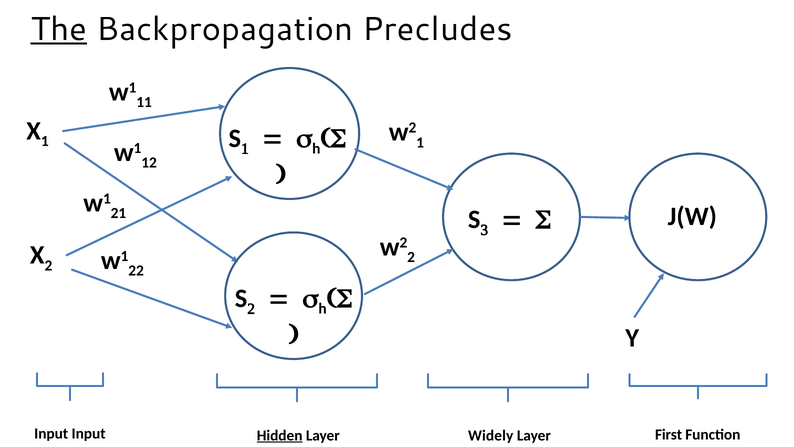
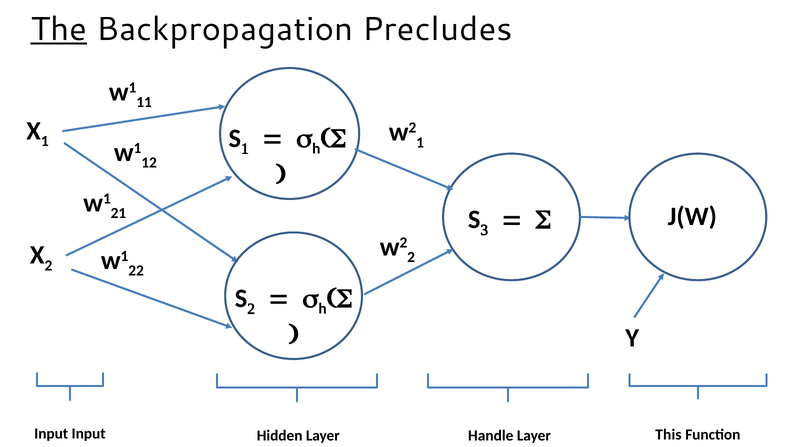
First: First -> This
Hidden underline: present -> none
Widely: Widely -> Handle
